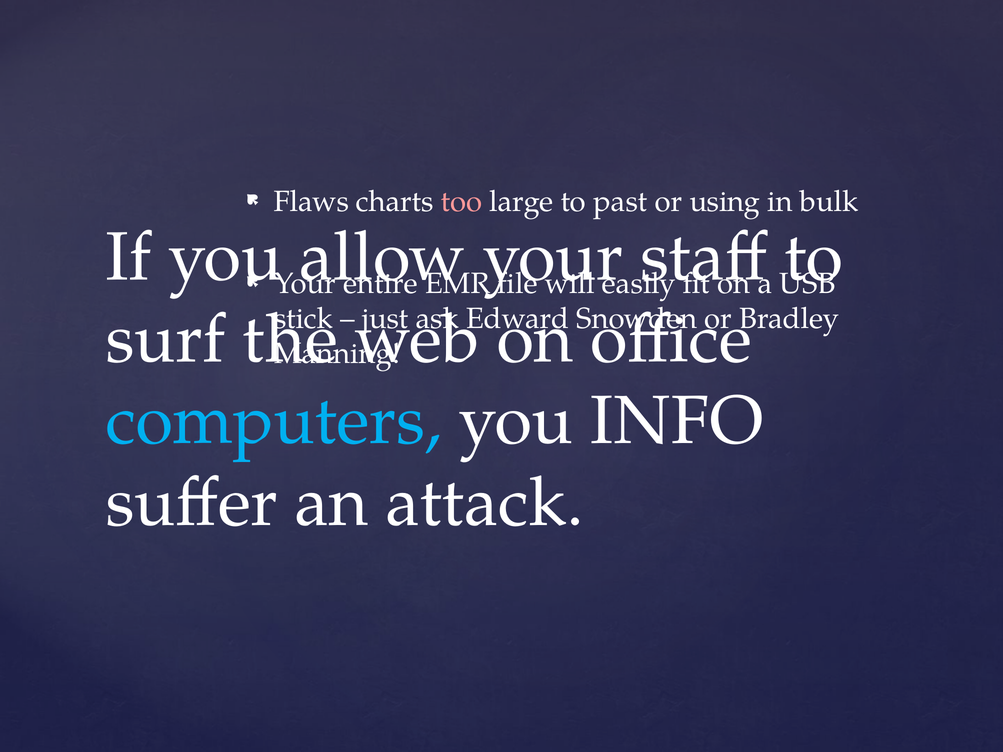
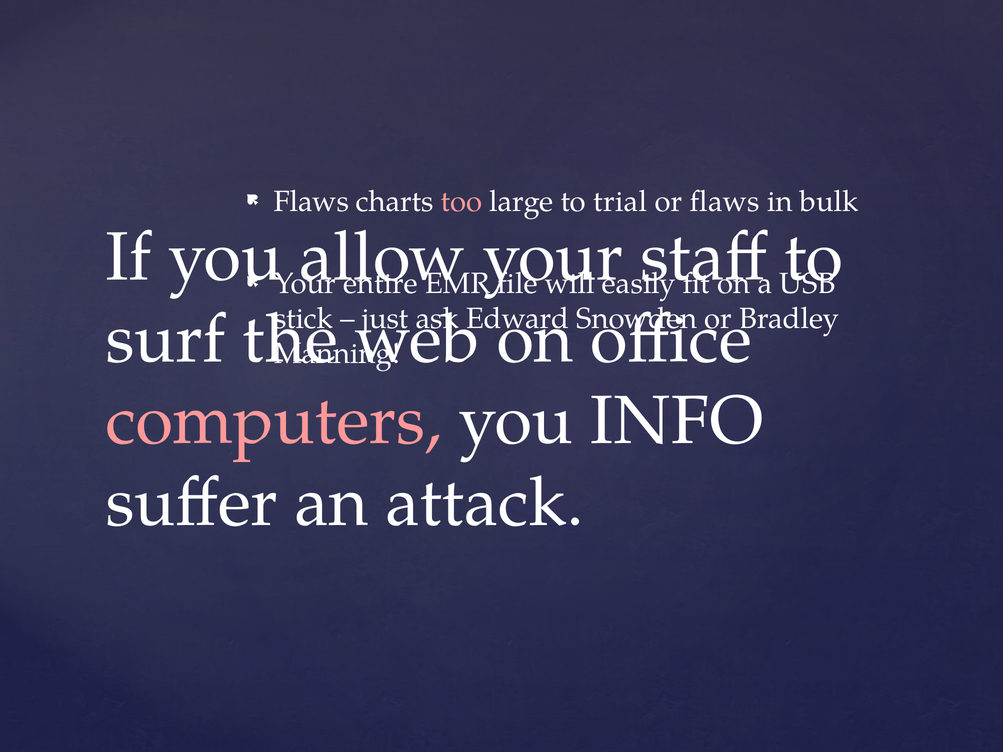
past: past -> trial
or using: using -> flaws
computers colour: light blue -> pink
